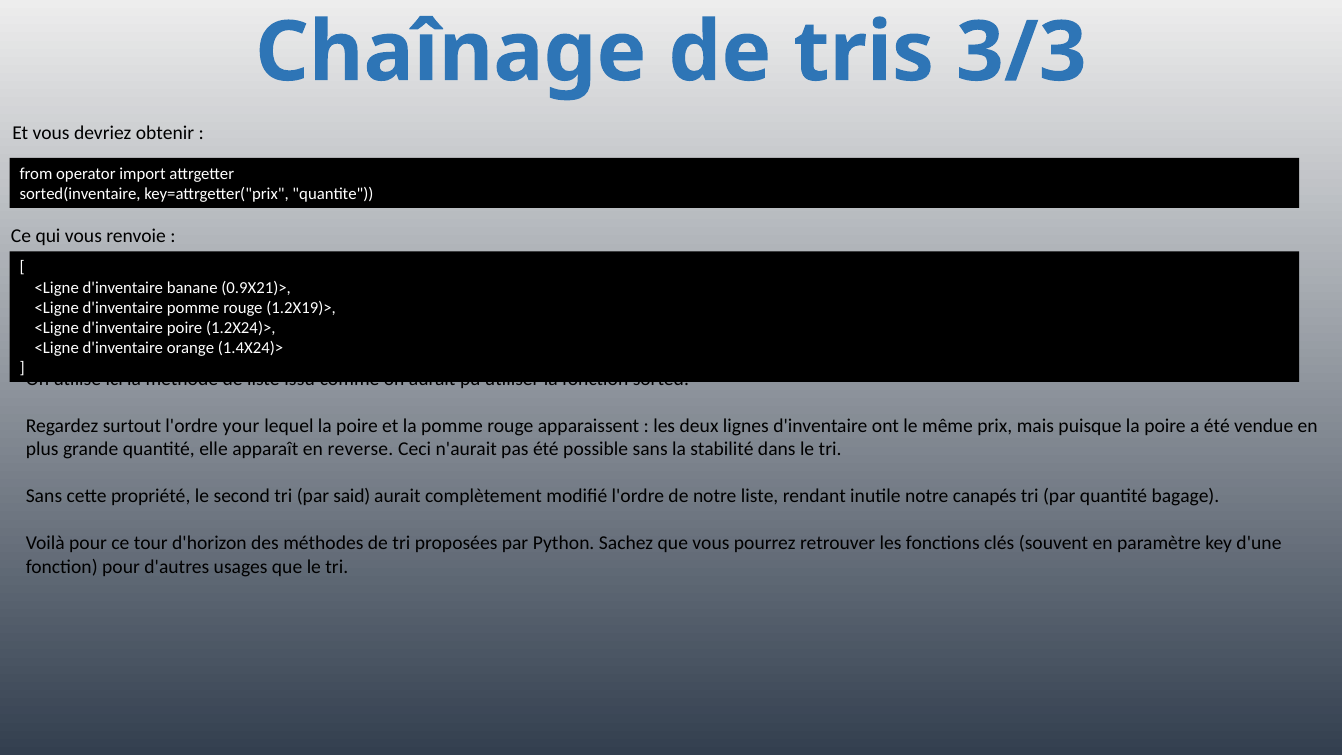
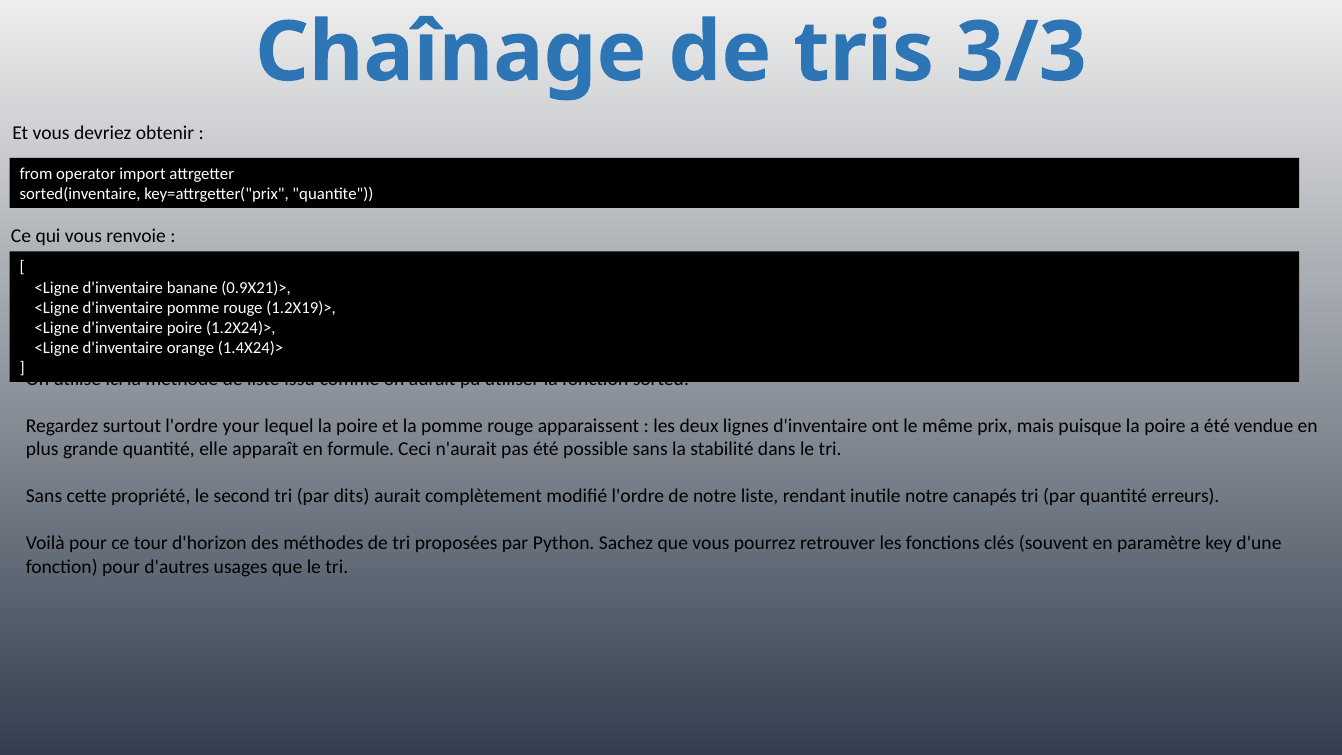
reverse: reverse -> formule
said: said -> dits
bagage: bagage -> erreurs
